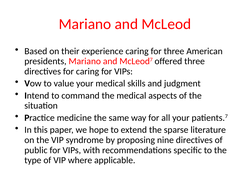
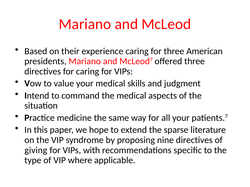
public: public -> giving
